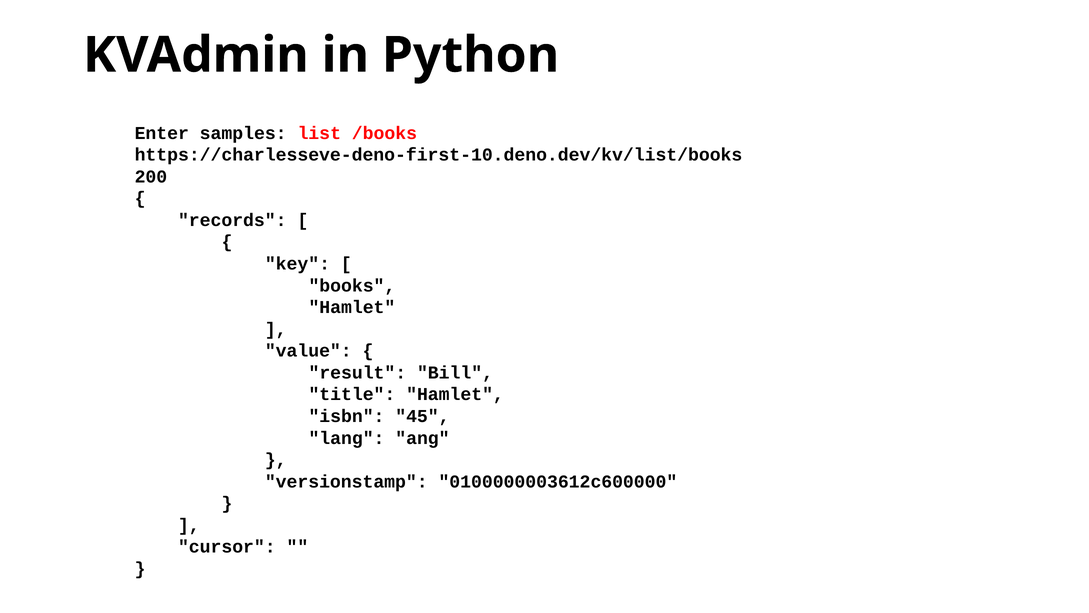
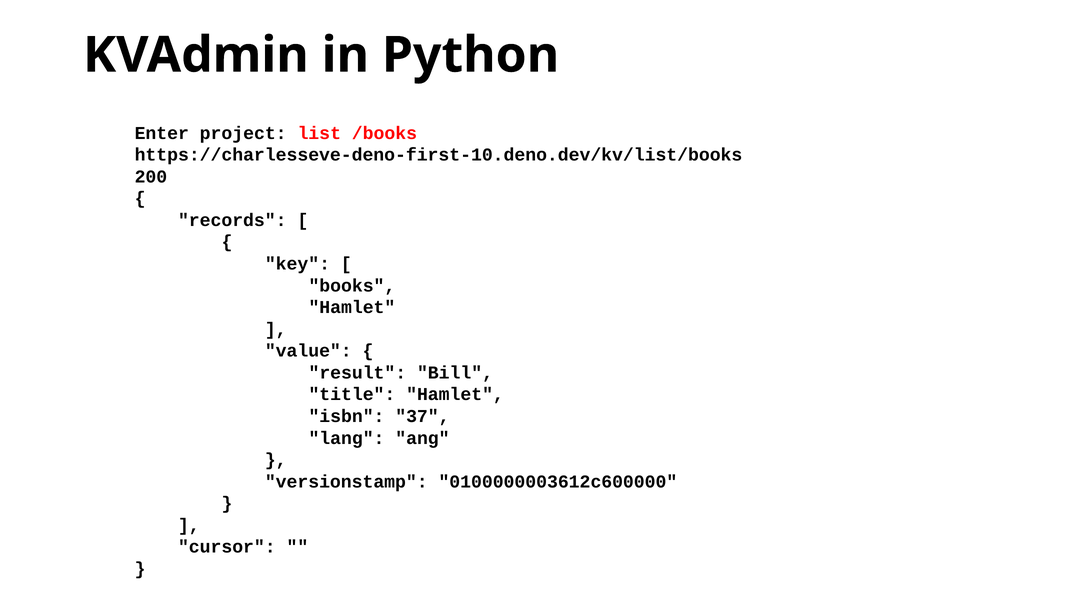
samples: samples -> project
45: 45 -> 37
